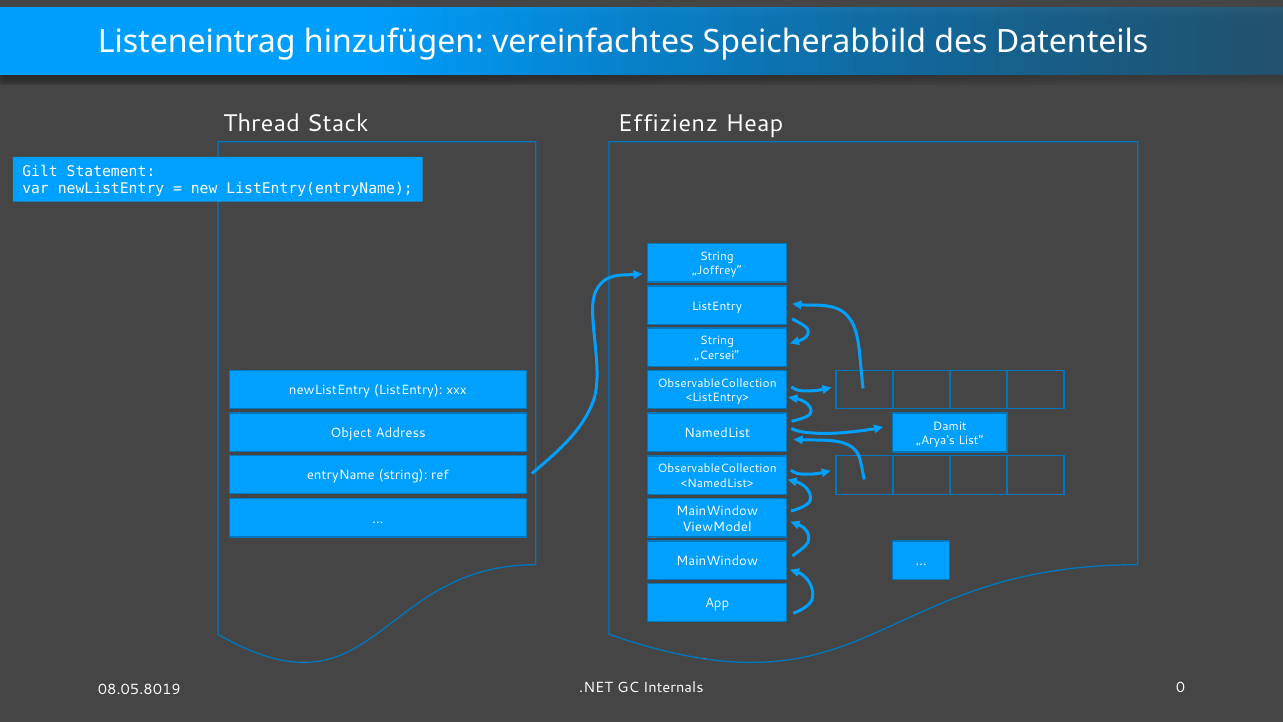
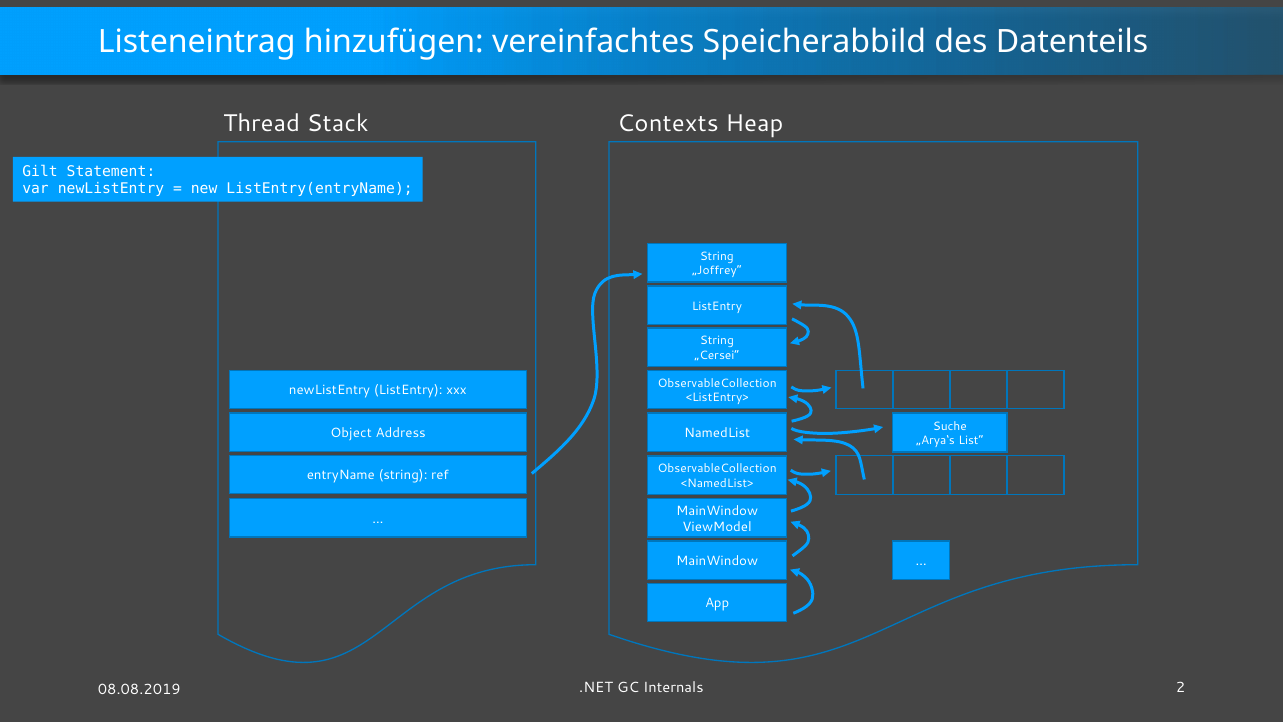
Effizienz: Effizienz -> Contexts
Damit: Damit -> Suche
0: 0 -> 2
08.05.8019: 08.05.8019 -> 08.08.2019
